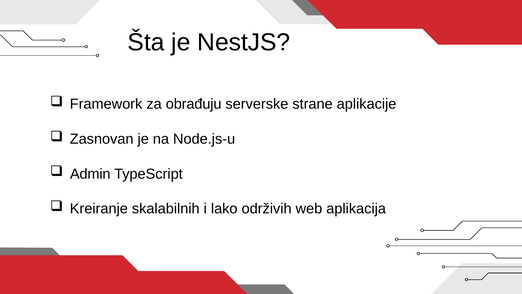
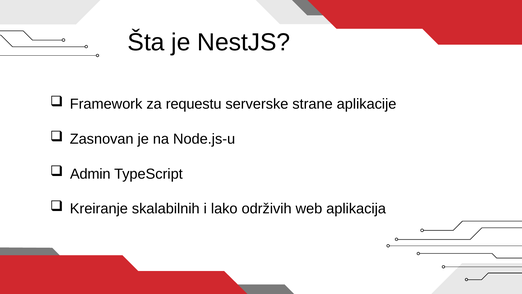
obrađuju: obrađuju -> requestu
